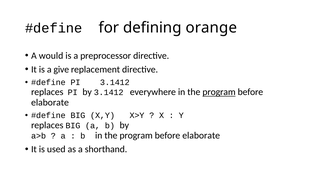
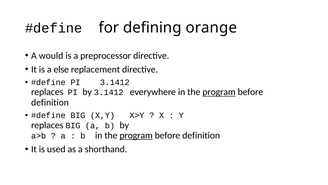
give: give -> else
elaborate at (50, 102): elaborate -> definition
program at (136, 135) underline: none -> present
elaborate at (201, 135): elaborate -> definition
